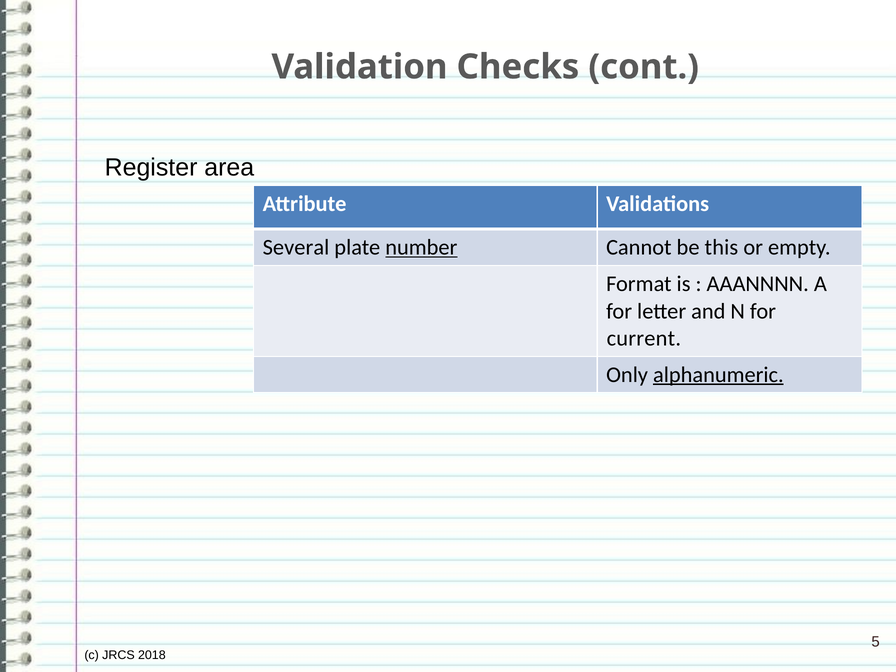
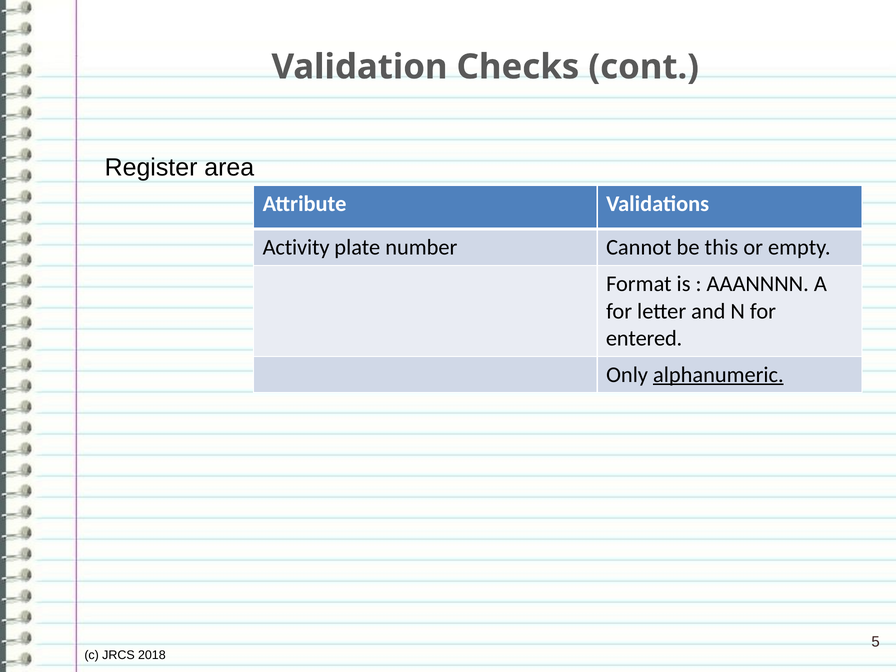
Several: Several -> Activity
number underline: present -> none
current: current -> entered
